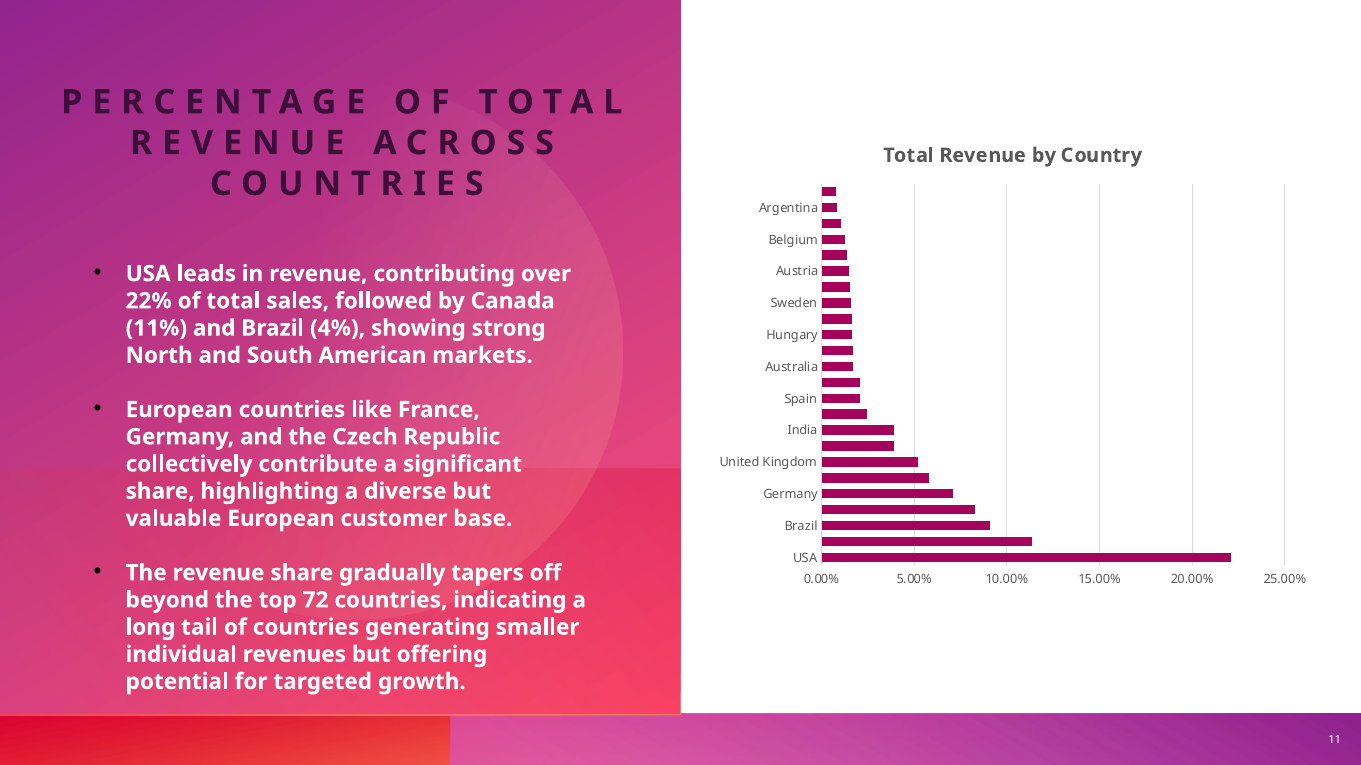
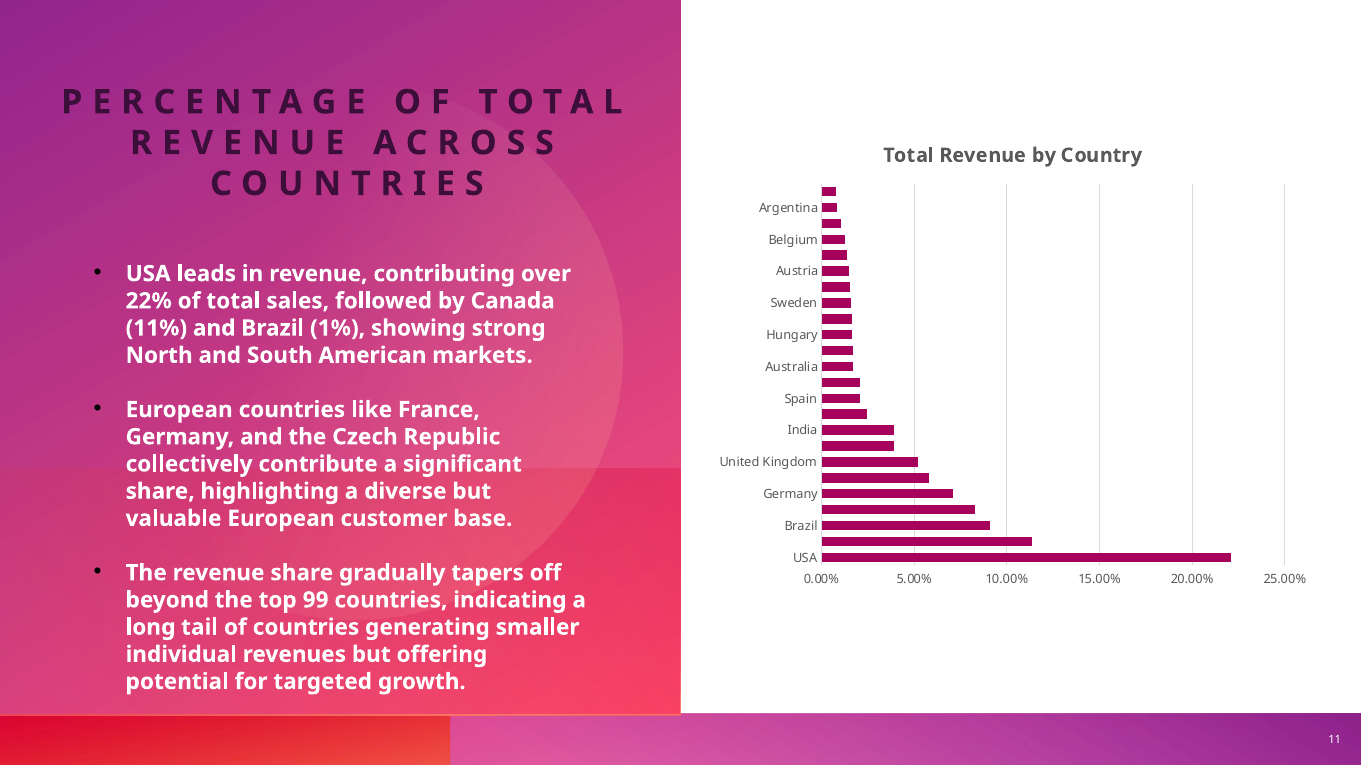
4%: 4% -> 1%
72: 72 -> 99
